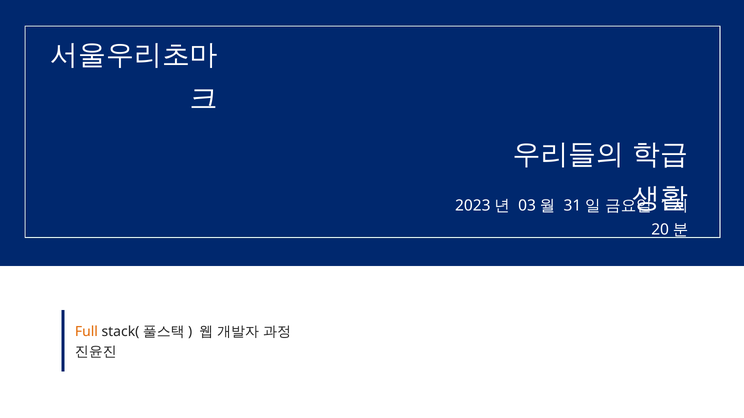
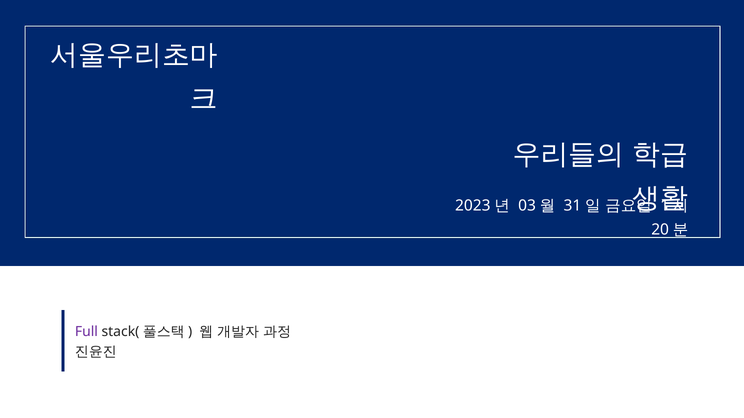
Full colour: orange -> purple
